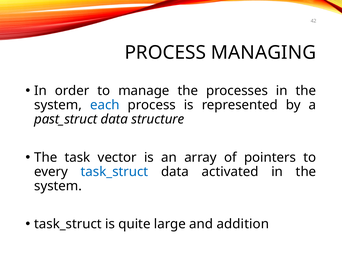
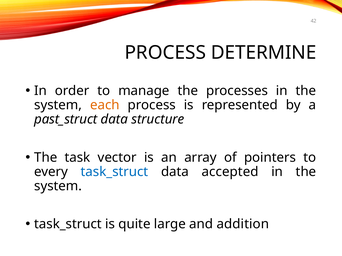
MANAGING: MANAGING -> DETERMINE
each colour: blue -> orange
activated: activated -> accepted
